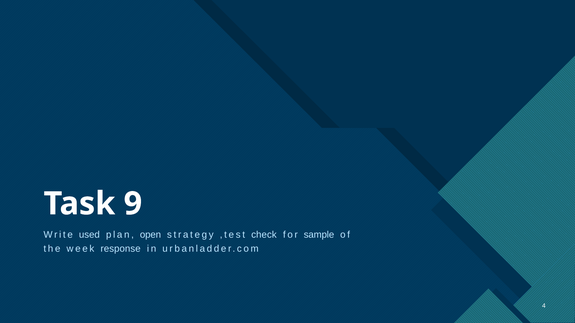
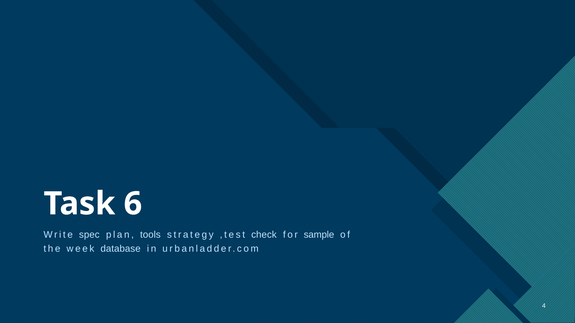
9: 9 -> 6
used: used -> spec
open: open -> tools
response: response -> database
